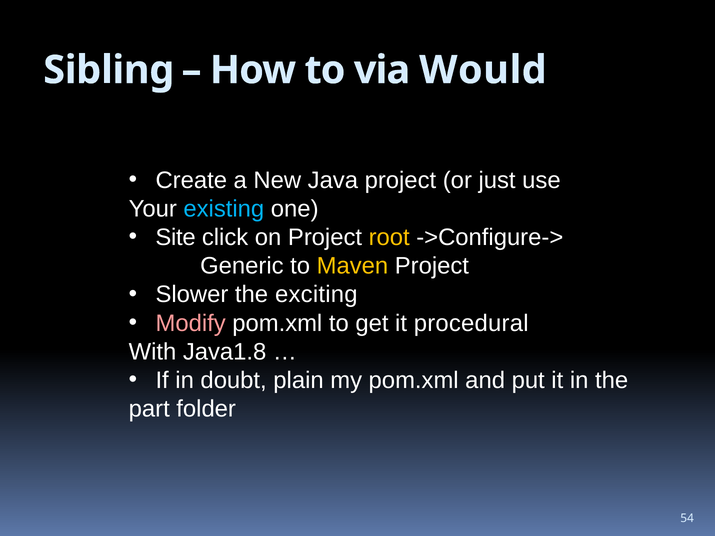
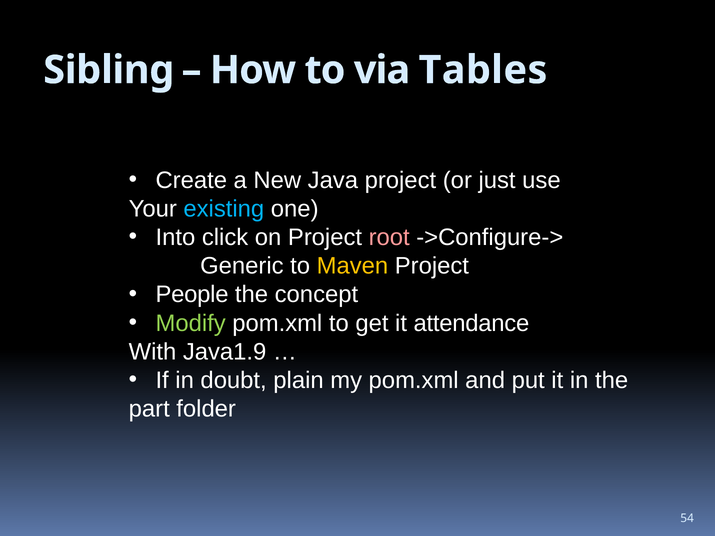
Would: Would -> Tables
Site: Site -> Into
root colour: yellow -> pink
Slower: Slower -> People
exciting: exciting -> concept
Modify colour: pink -> light green
procedural: procedural -> attendance
Java1.8: Java1.8 -> Java1.9
